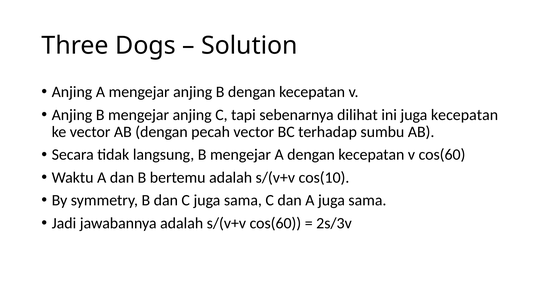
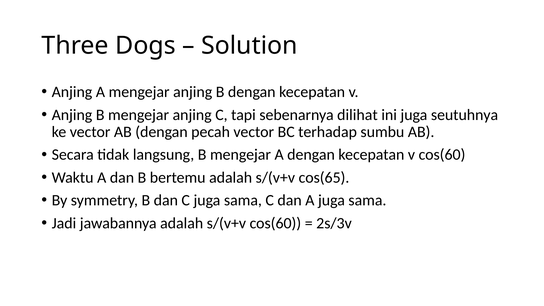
juga kecepatan: kecepatan -> seutuhnya
cos(10: cos(10 -> cos(65
